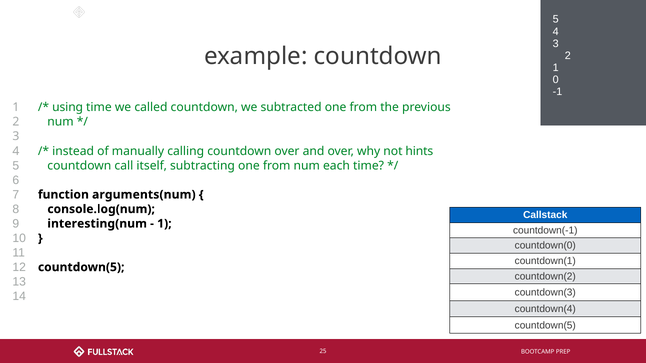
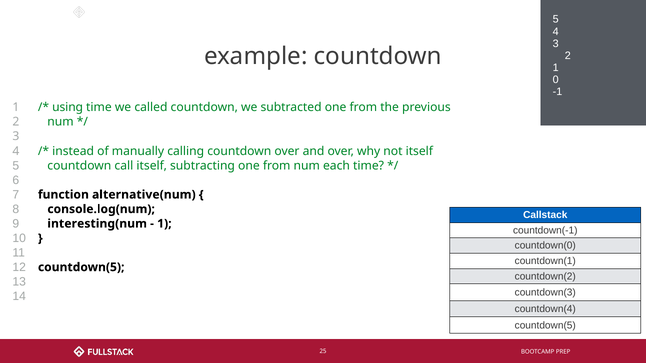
not hints: hints -> itself
arguments(num: arguments(num -> alternative(num
